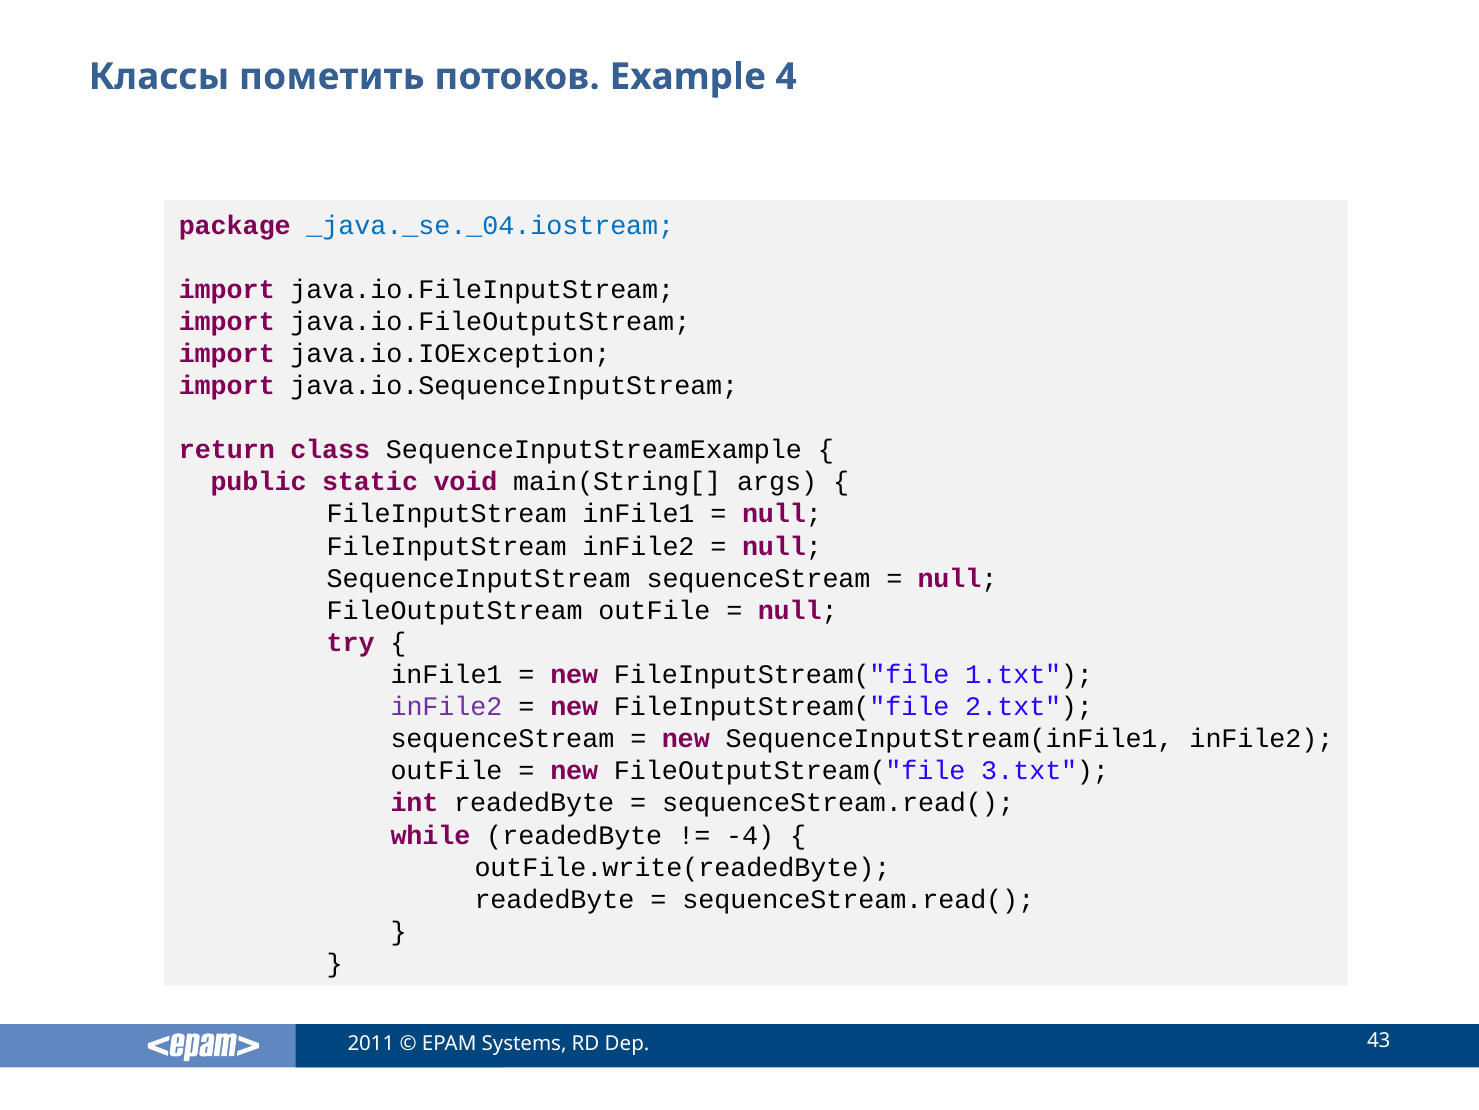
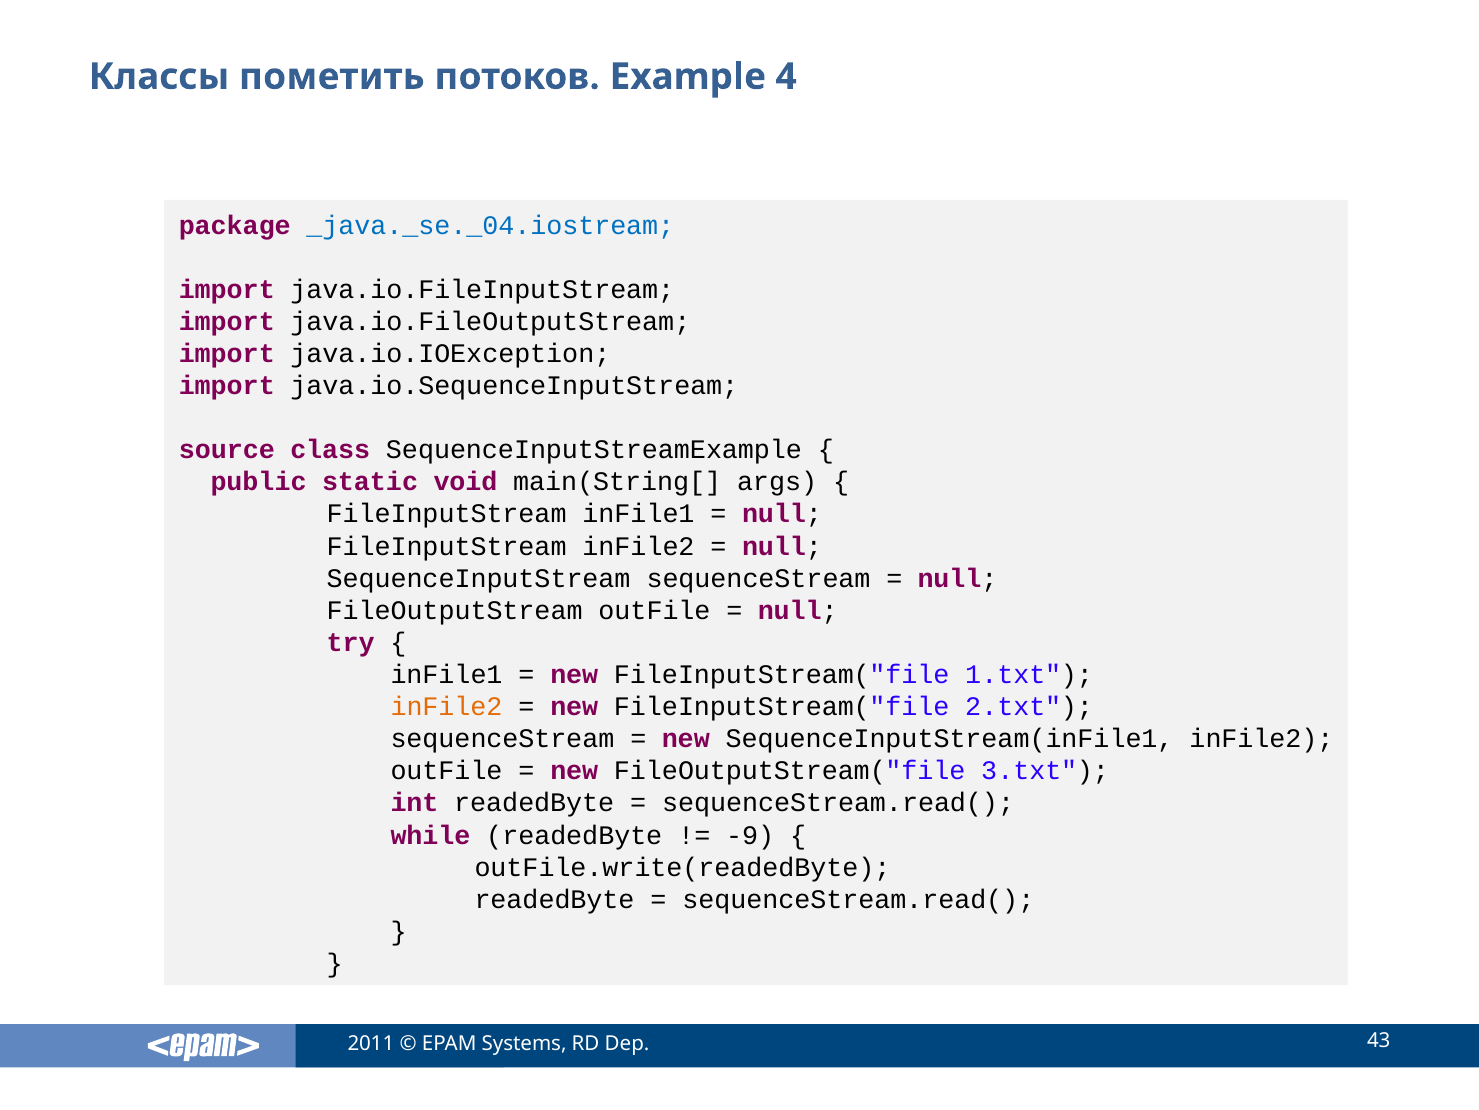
return: return -> source
inFile2 at (446, 706) colour: purple -> orange
-4: -4 -> -9
